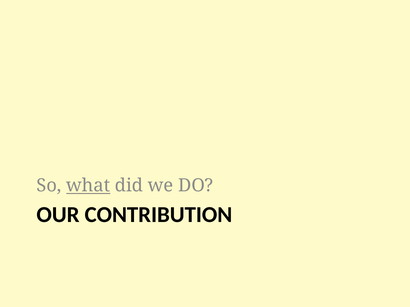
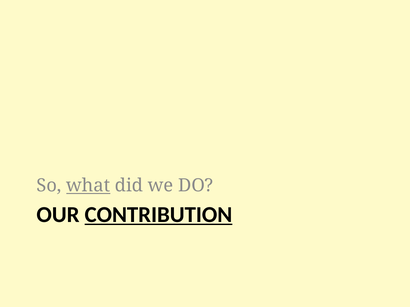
CONTRIBUTION underline: none -> present
